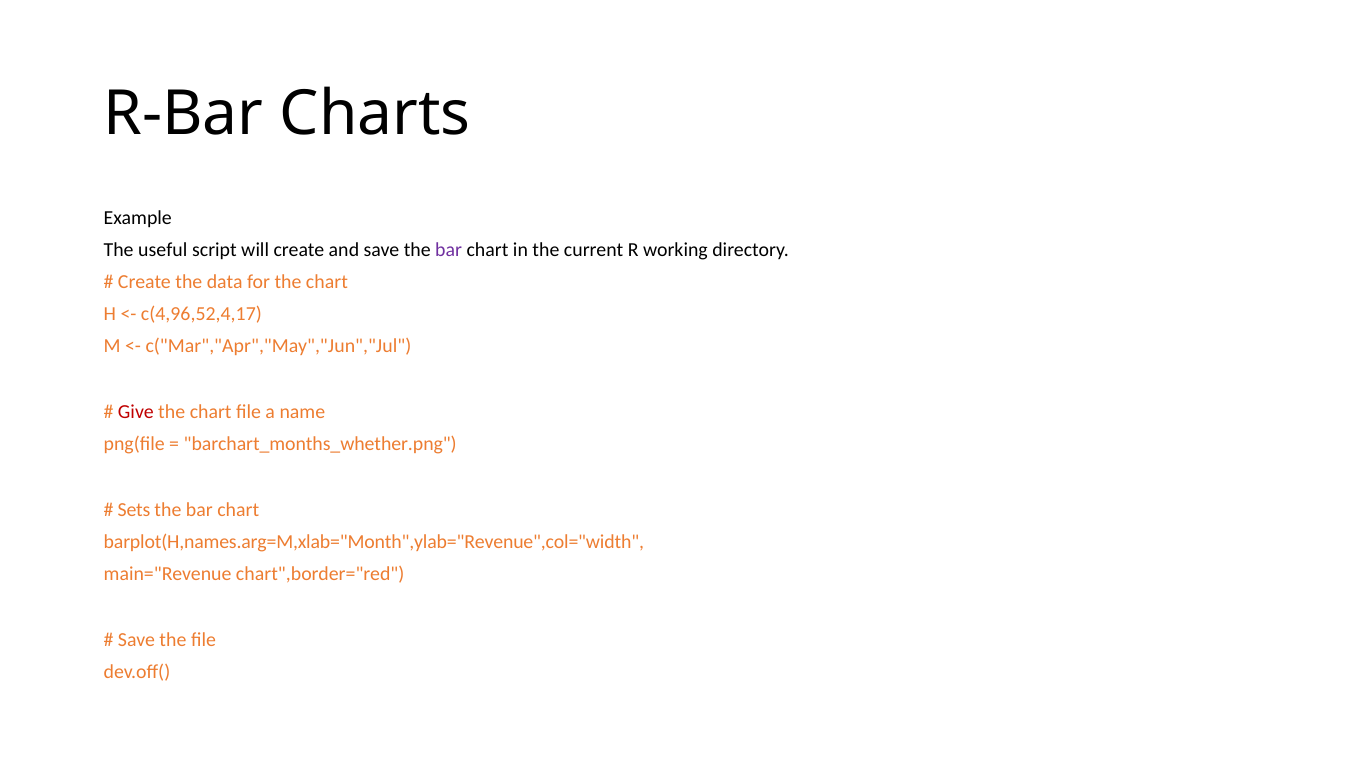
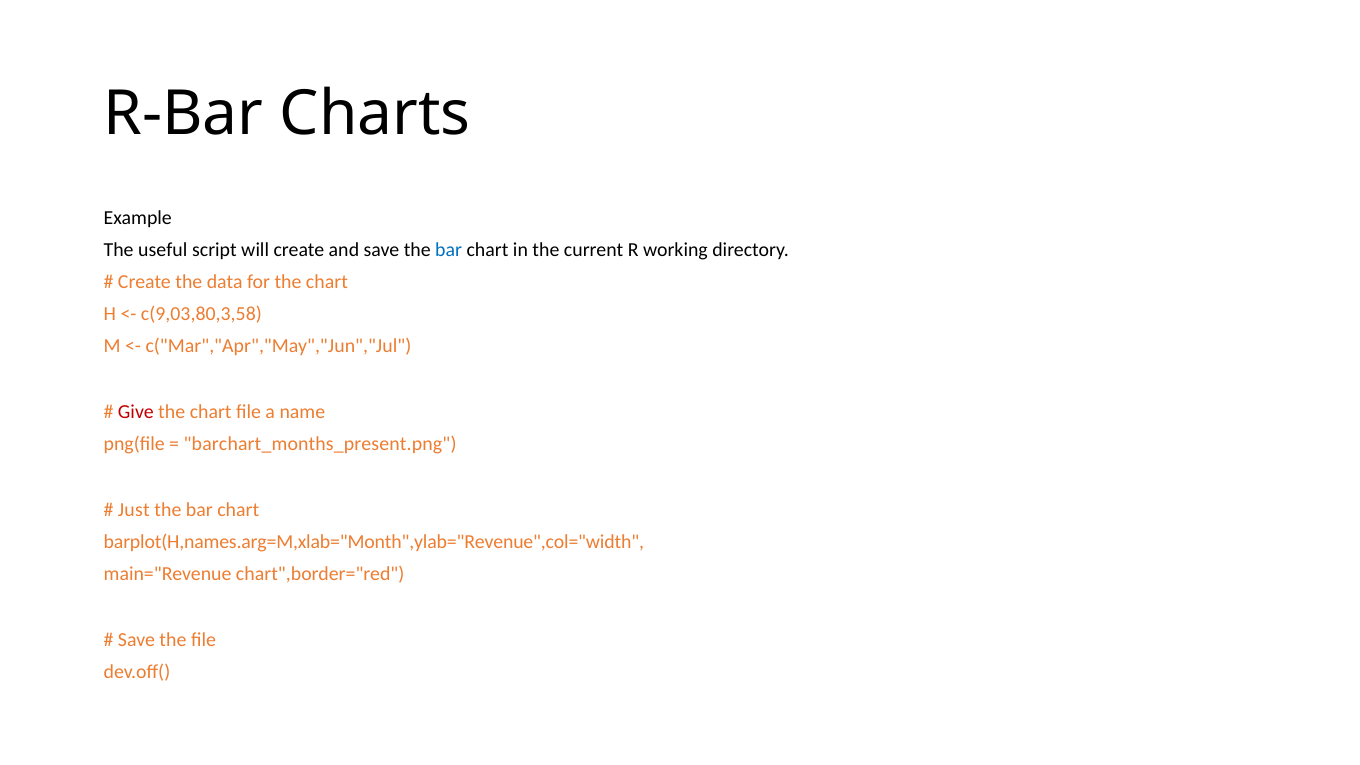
bar at (449, 250) colour: purple -> blue
c(4,96,52,4,17: c(4,96,52,4,17 -> c(9,03,80,3,58
barchart_months_whether.png: barchart_months_whether.png -> barchart_months_present.png
Sets: Sets -> Just
